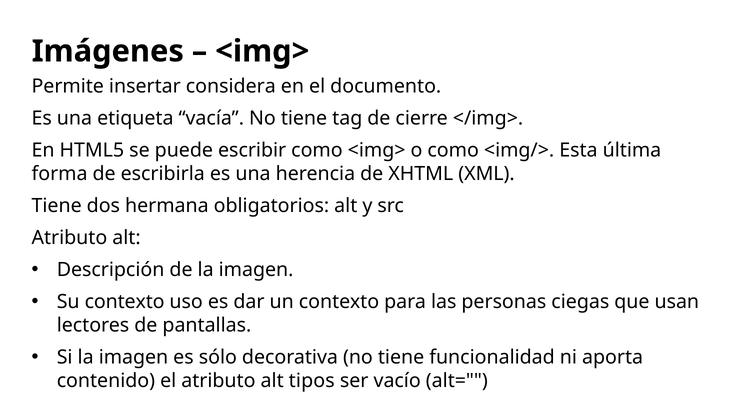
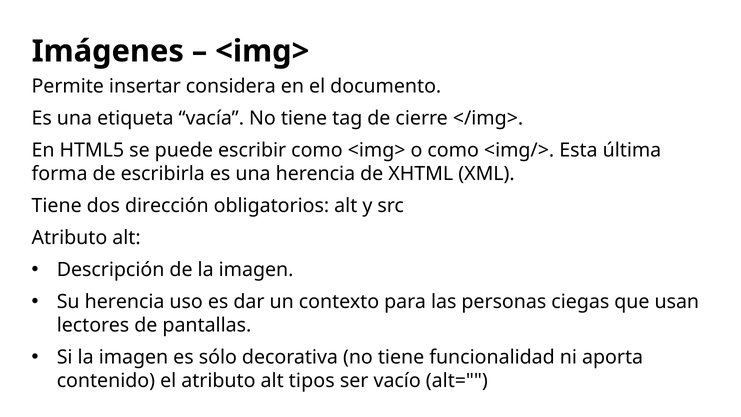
hermana: hermana -> dirección
Su contexto: contexto -> herencia
